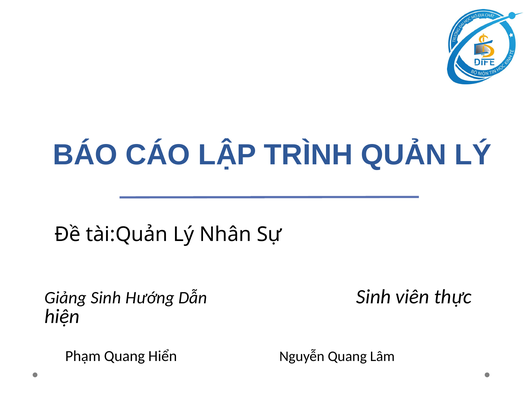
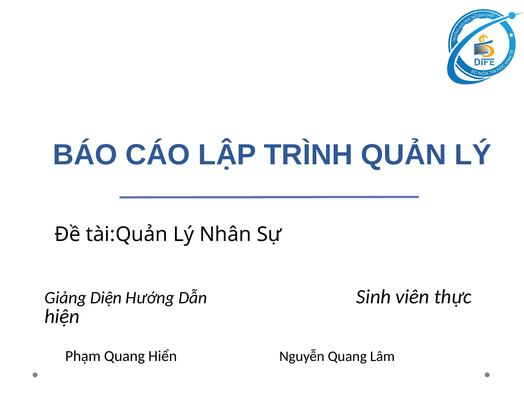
Giảng Sinh: Sinh -> Diện
